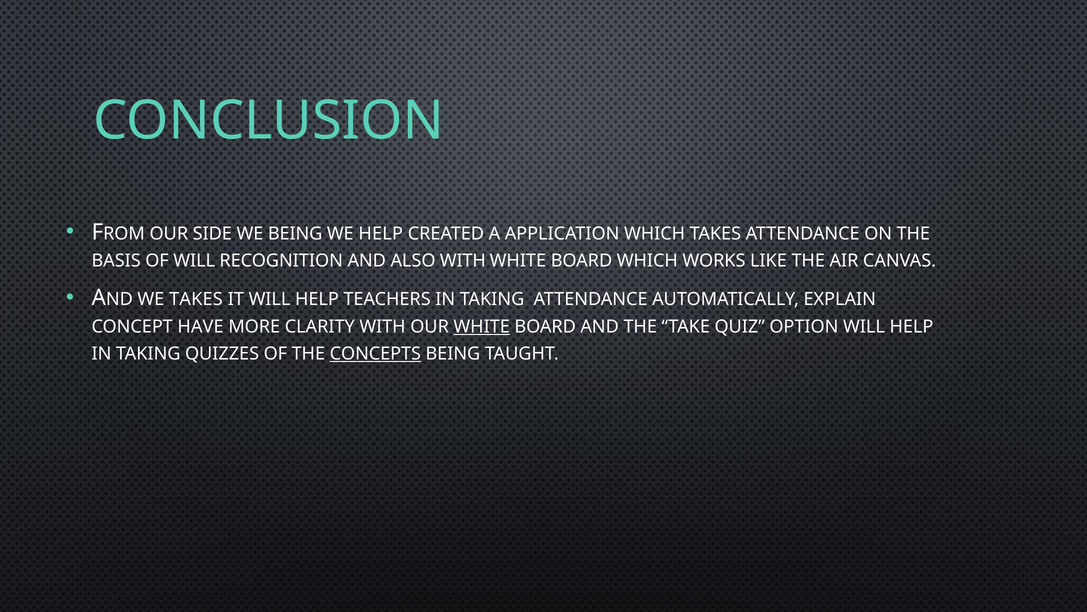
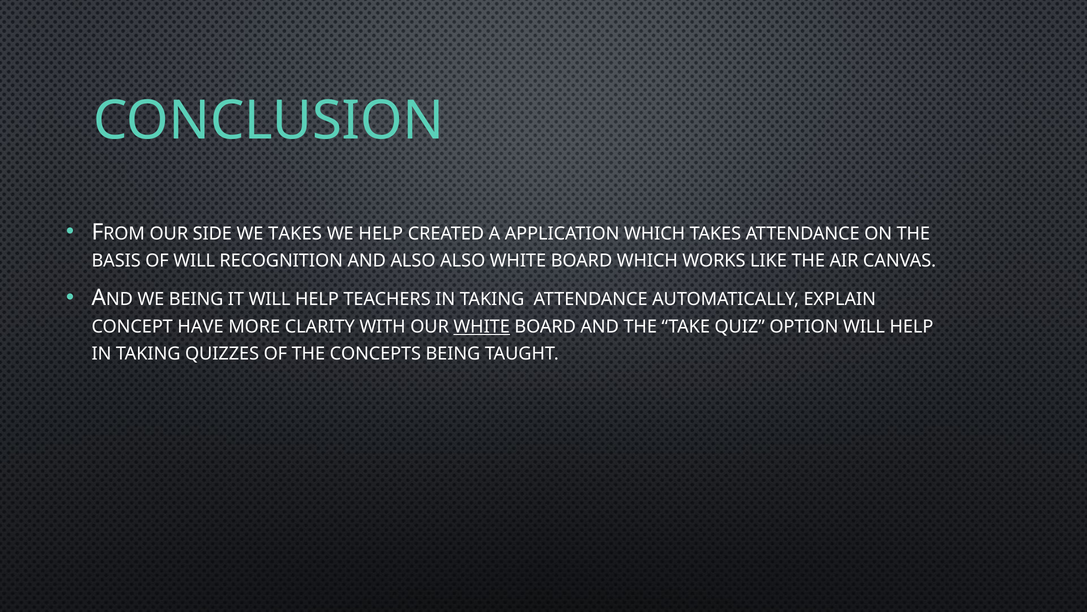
WE BEING: BEING -> TAKES
ALSO WITH: WITH -> ALSO
WE TAKES: TAKES -> BEING
CONCEPTS underline: present -> none
